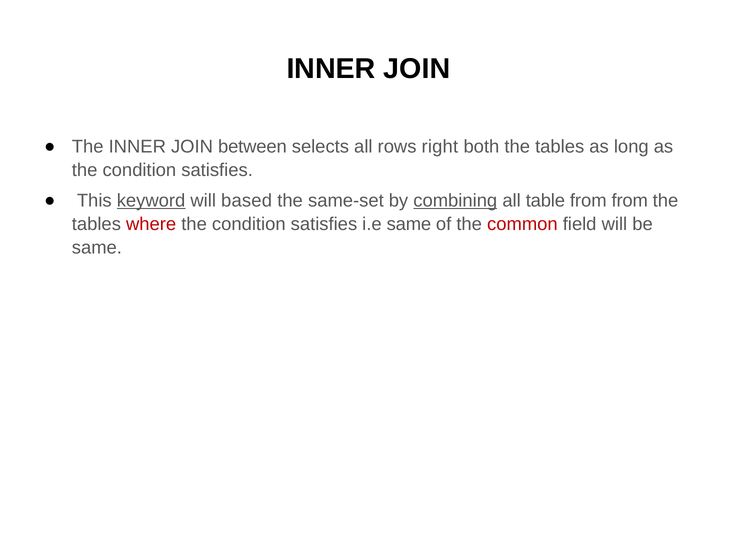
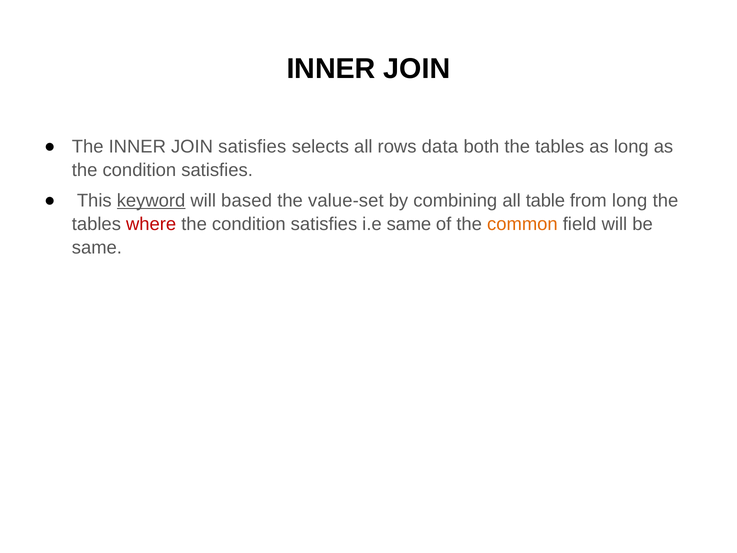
JOIN between: between -> satisfies
right: right -> data
same-set: same-set -> value-set
combining underline: present -> none
from from: from -> long
common colour: red -> orange
